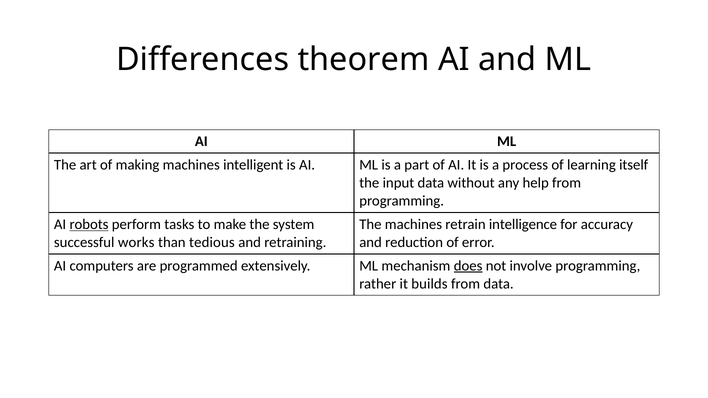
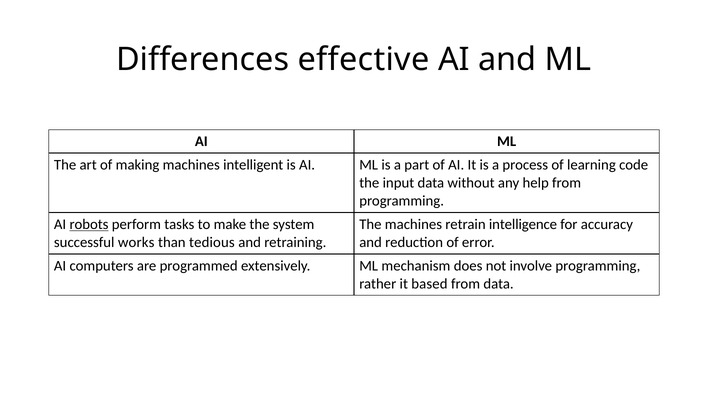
theorem: theorem -> effective
itself: itself -> code
does underline: present -> none
builds: builds -> based
